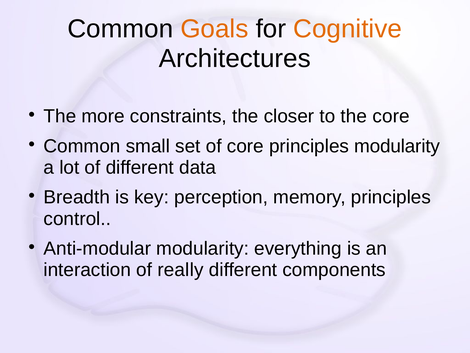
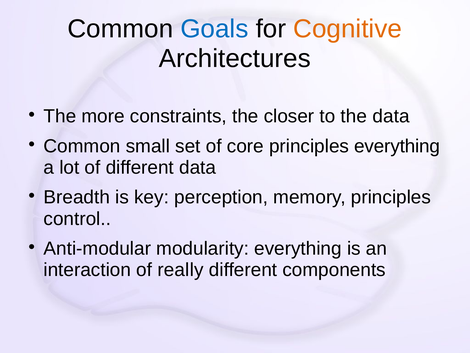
Goals colour: orange -> blue
the core: core -> data
principles modularity: modularity -> everything
